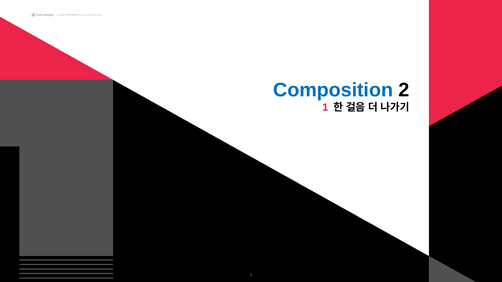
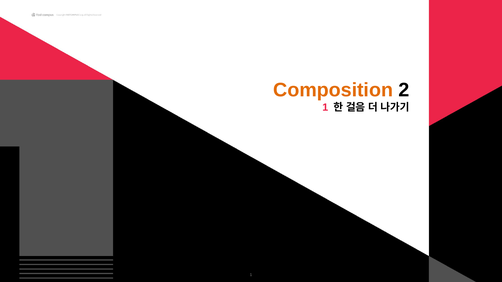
Composition colour: blue -> orange
